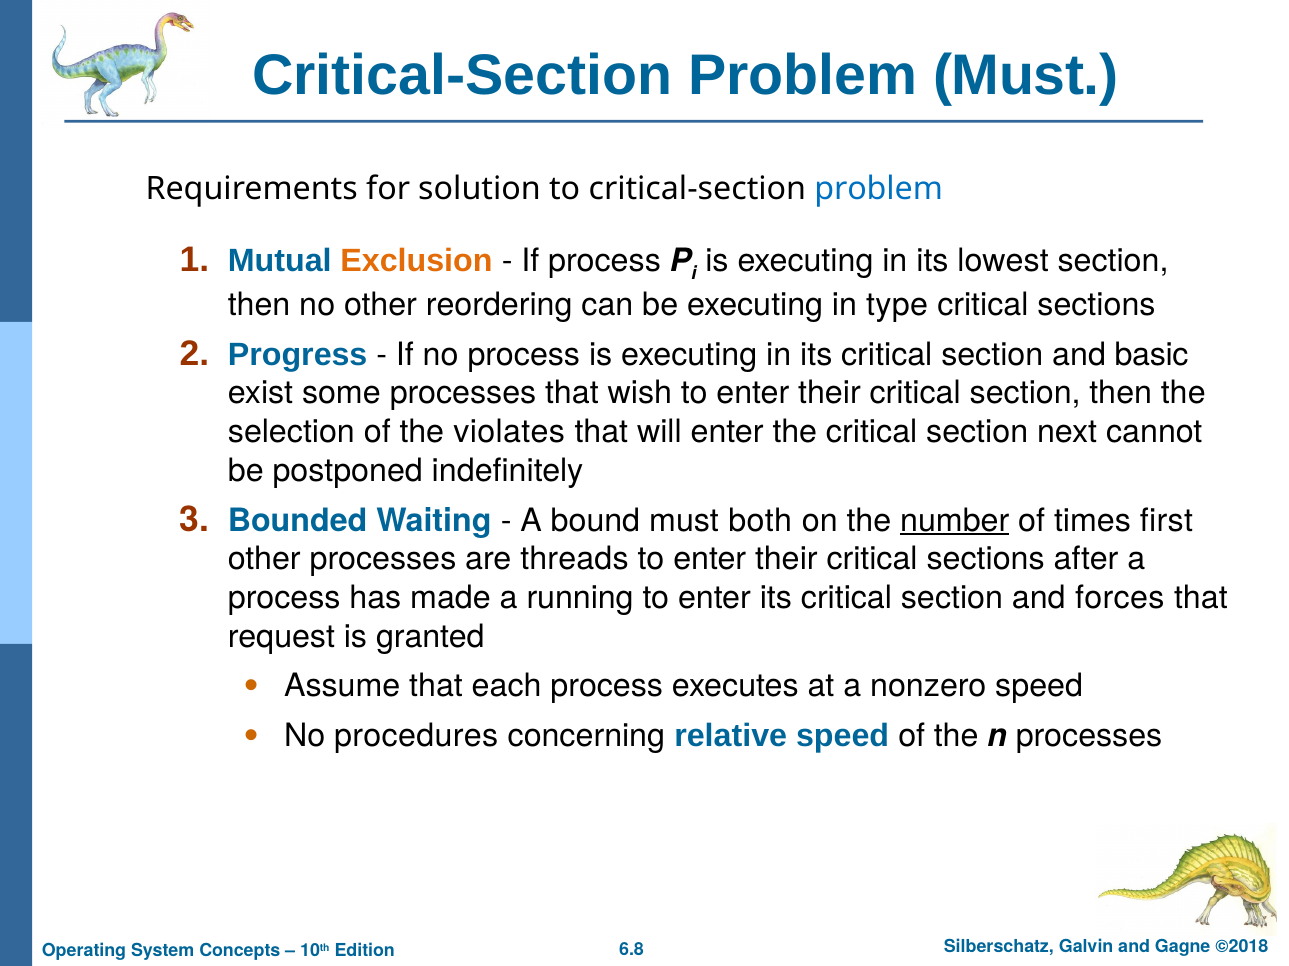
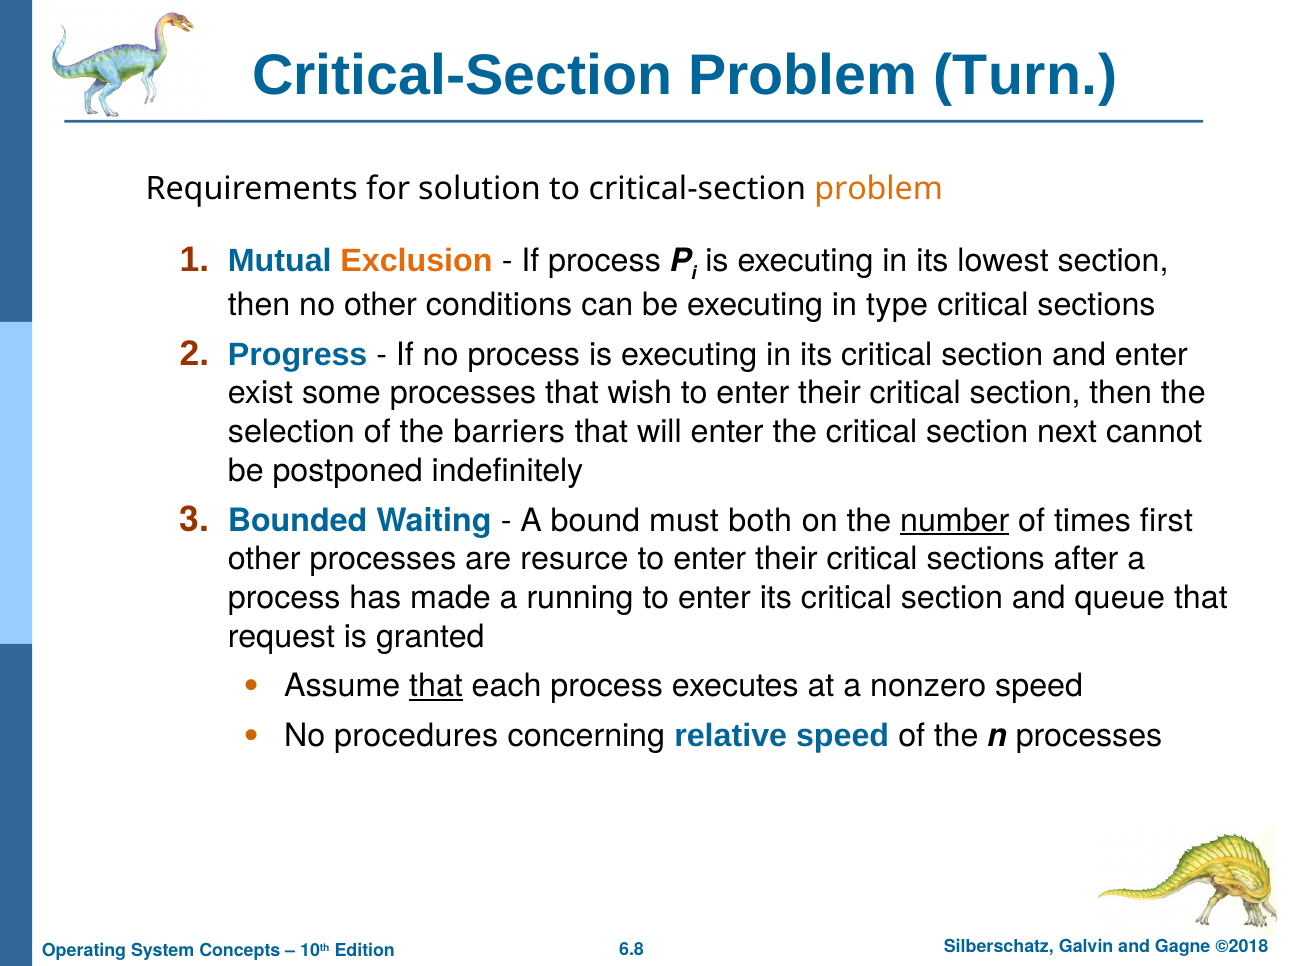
Problem Must: Must -> Turn
problem at (879, 189) colour: blue -> orange
reordering: reordering -> conditions
and basic: basic -> enter
violates: violates -> barriers
threads: threads -> resurce
forces: forces -> queue
that at (436, 687) underline: none -> present
